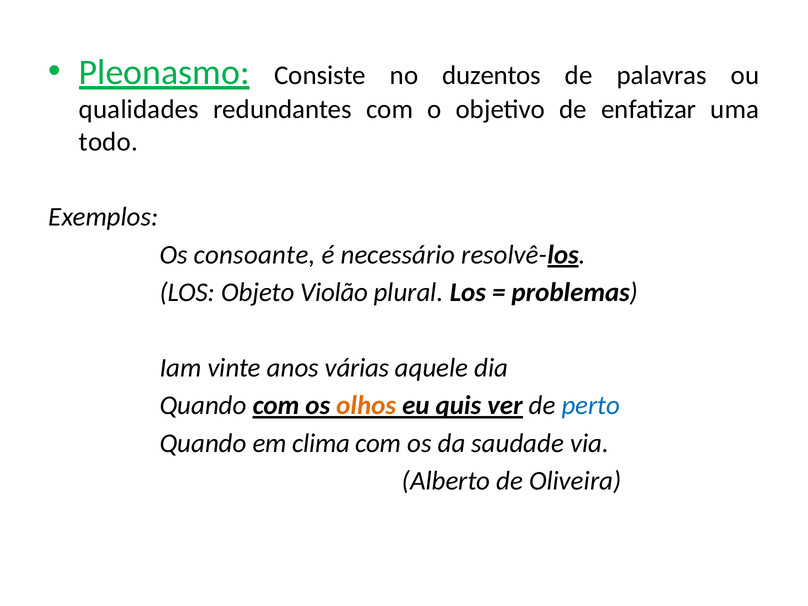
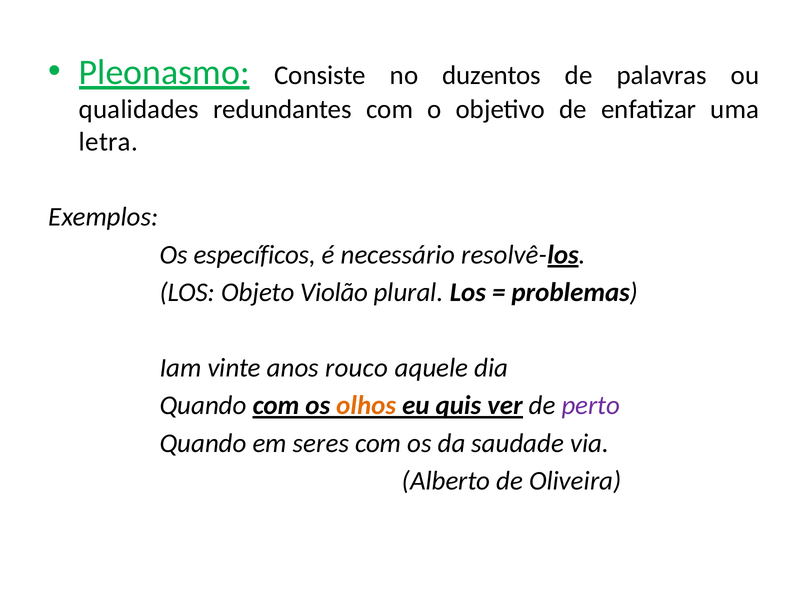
todo: todo -> letra
consoante: consoante -> específicos
várias: várias -> rouco
perto colour: blue -> purple
clima: clima -> seres
